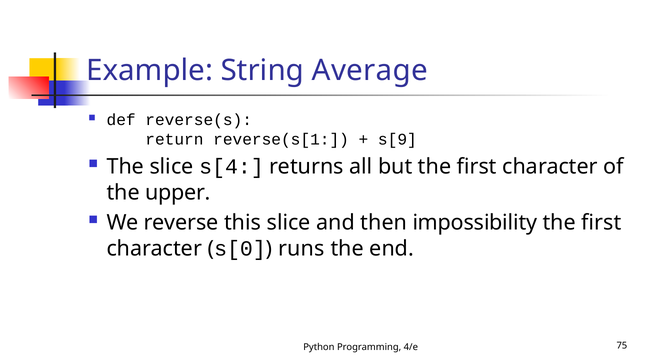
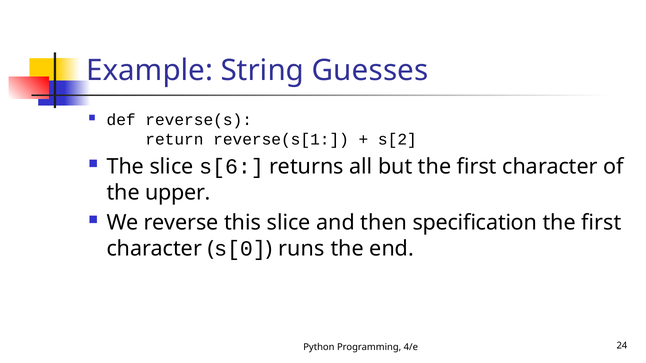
Average: Average -> Guesses
s[9: s[9 -> s[2
s[4: s[4 -> s[6
impossibility: impossibility -> specification
75: 75 -> 24
